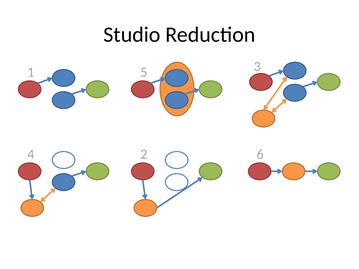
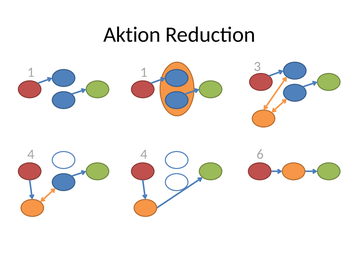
Studio: Studio -> Aktion
1 5: 5 -> 1
4 2: 2 -> 4
